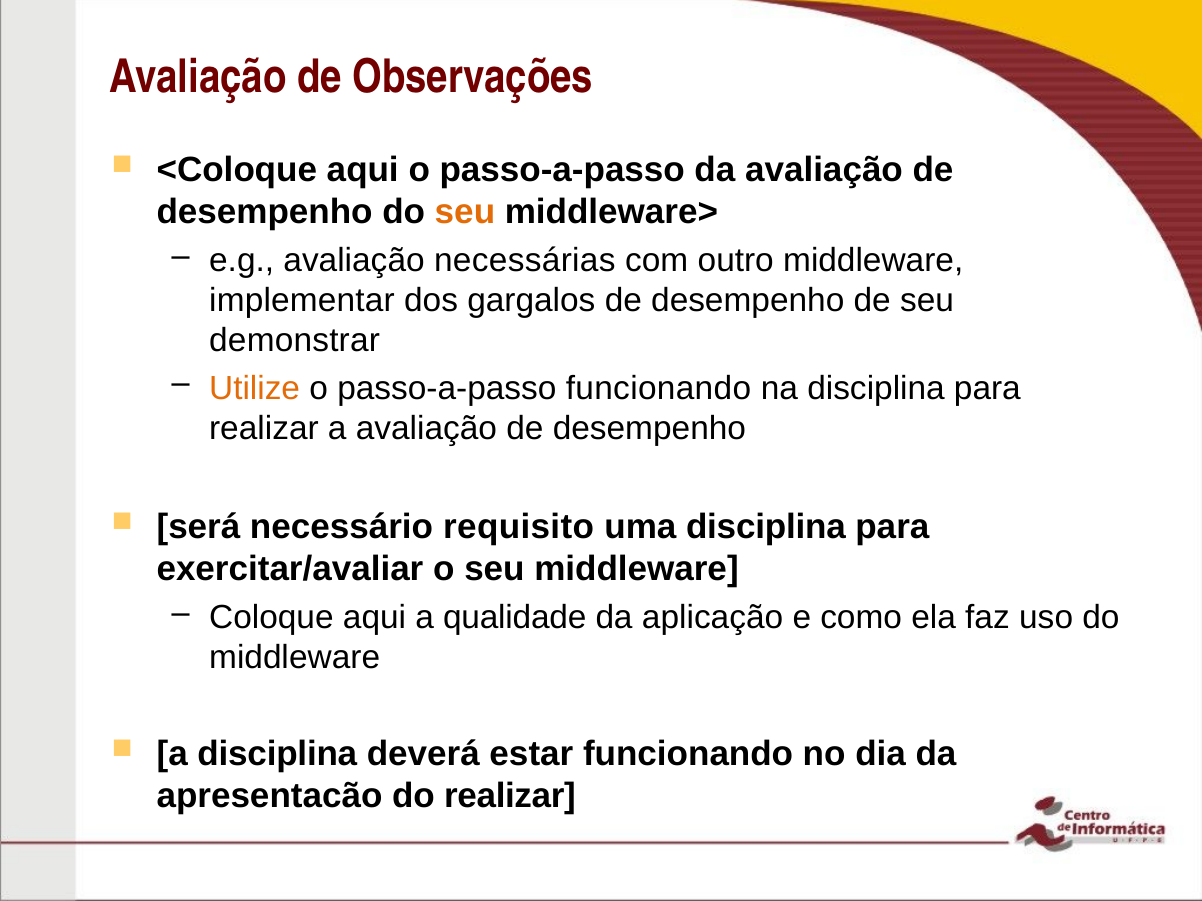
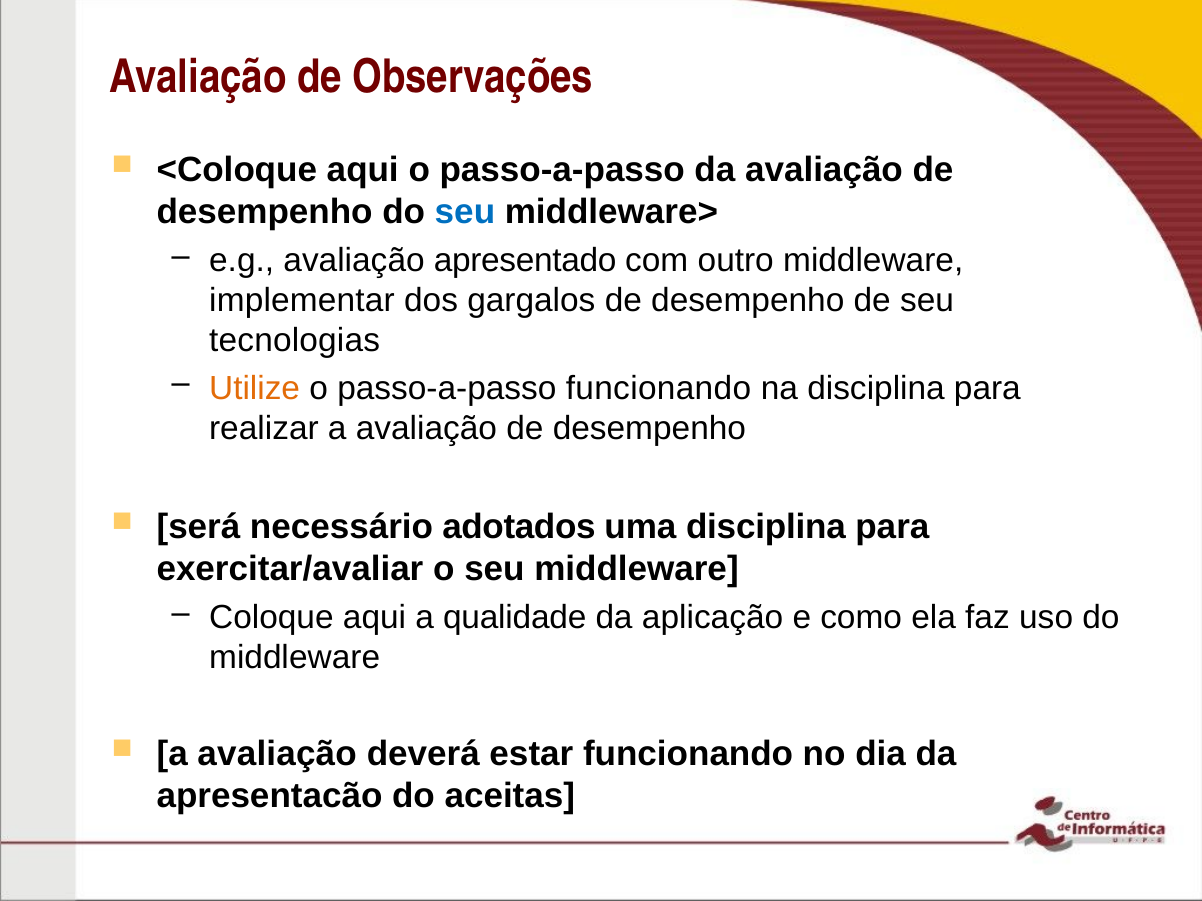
seu at (465, 212) colour: orange -> blue
necessárias: necessárias -> apresentado
demonstrar: demonstrar -> tecnologias
requisito: requisito -> adotados
disciplina at (277, 755): disciplina -> avaliação
do realizar: realizar -> aceitas
